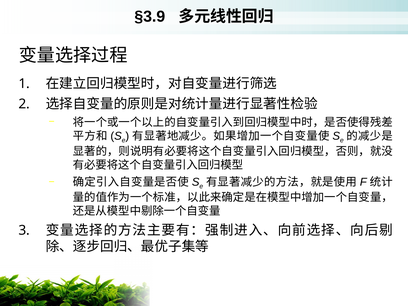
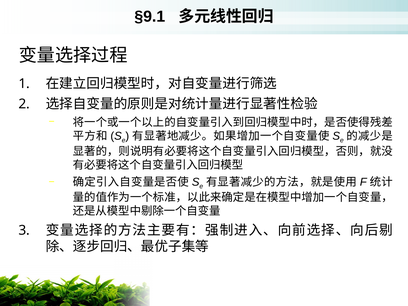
§3.9: §3.9 -> §9.1
